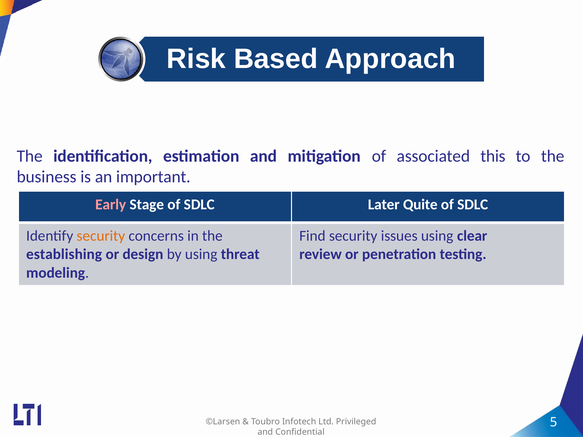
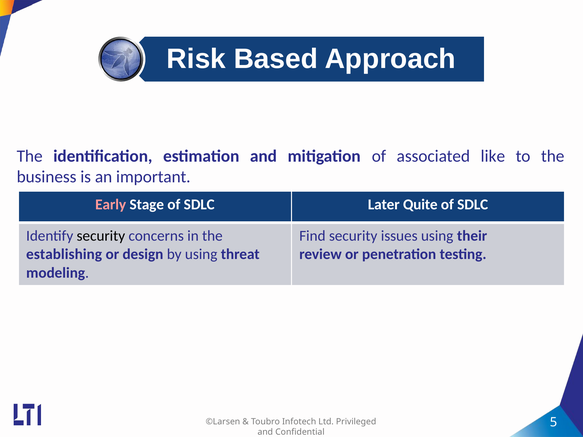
this: this -> like
security at (101, 236) colour: orange -> black
clear: clear -> their
